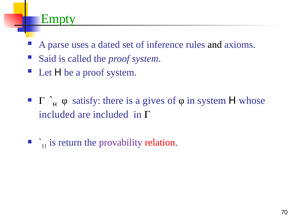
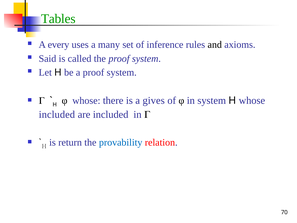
Empty: Empty -> Tables
parse: parse -> every
dated: dated -> many
φ satisfy: satisfy -> whose
provability colour: purple -> blue
